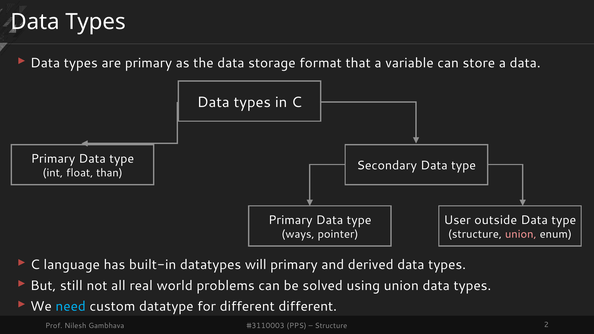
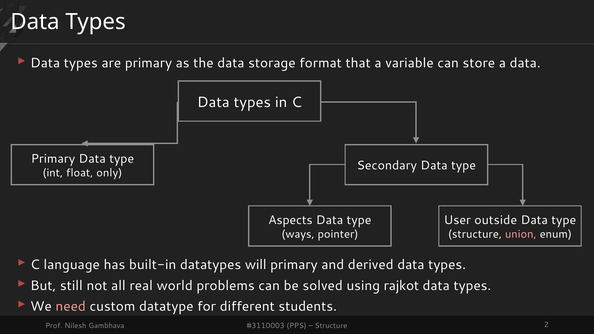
than: than -> only
Primary at (290, 220): Primary -> Aspects
using union: union -> rajkot
need colour: light blue -> pink
different different: different -> students
